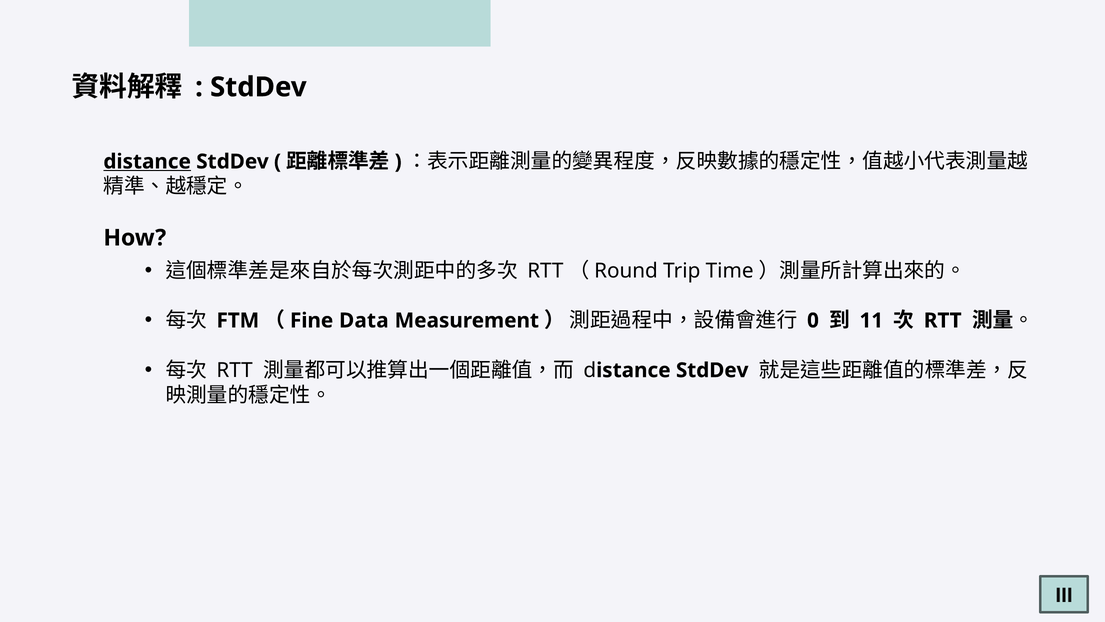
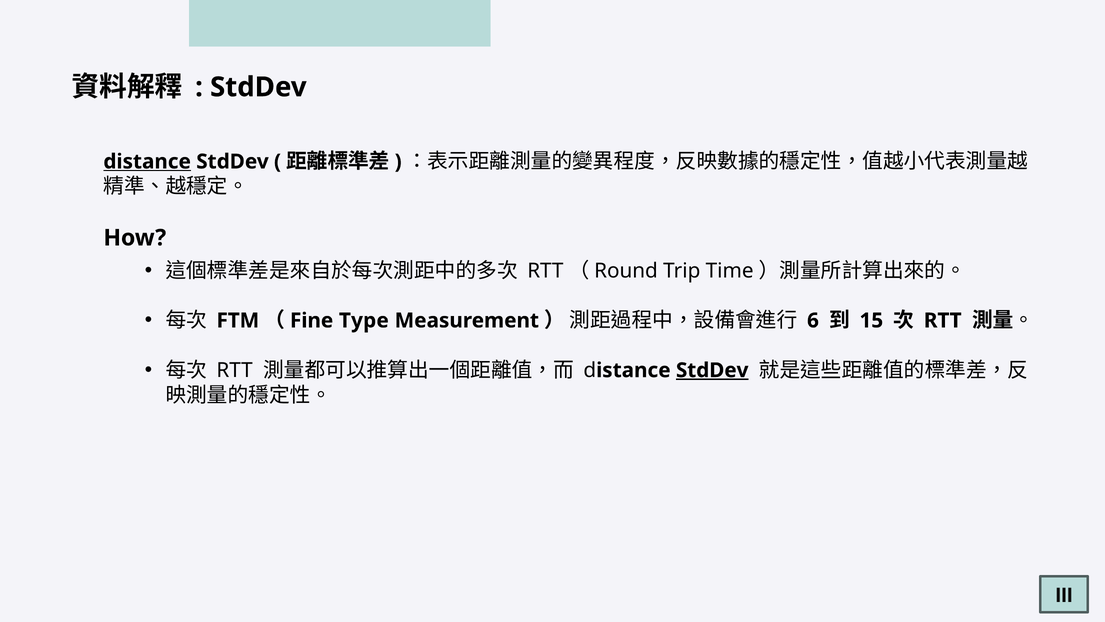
Data: Data -> Type
0: 0 -> 6
11: 11 -> 15
StdDev at (712, 370) underline: none -> present
